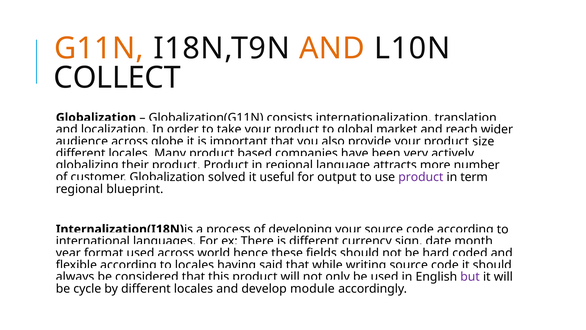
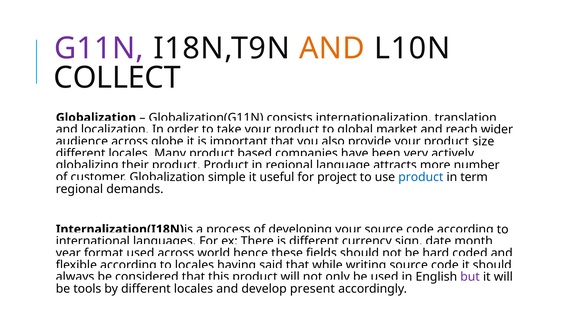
G11N colour: orange -> purple
solved: solved -> simple
output: output -> project
product at (421, 177) colour: purple -> blue
blueprint: blueprint -> demands
cycle: cycle -> tools
module: module -> present
